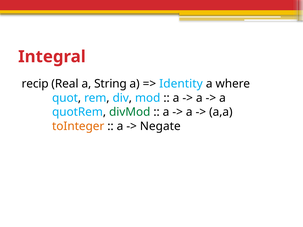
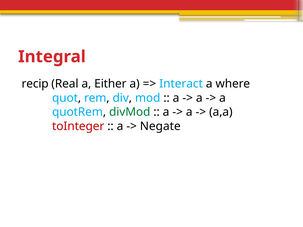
String: String -> Either
Identity: Identity -> Interact
toInteger colour: orange -> red
